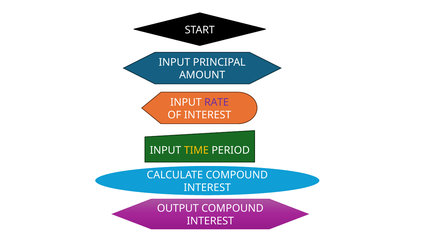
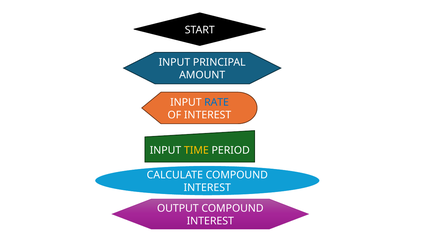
RATE colour: purple -> blue
